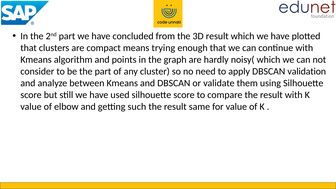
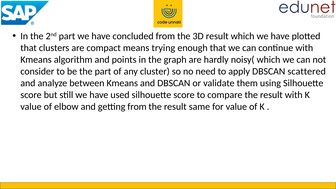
validation: validation -> scattered
getting such: such -> from
